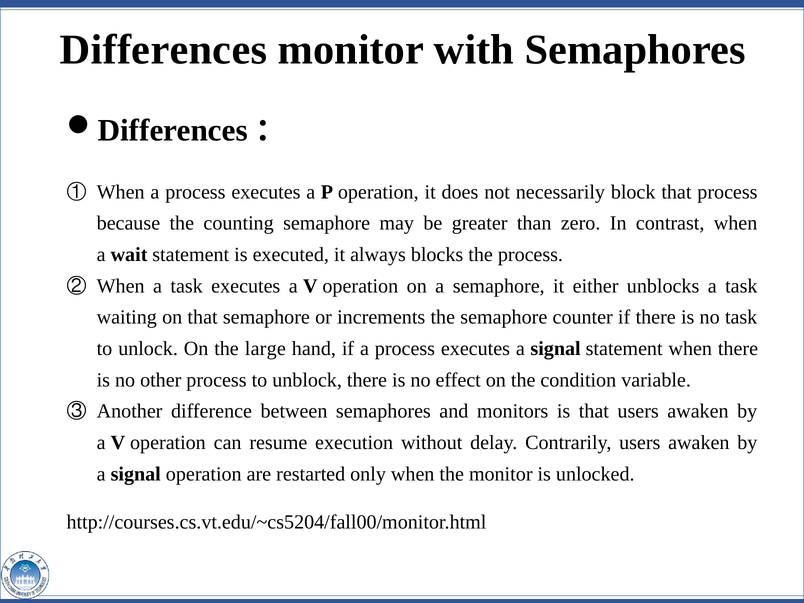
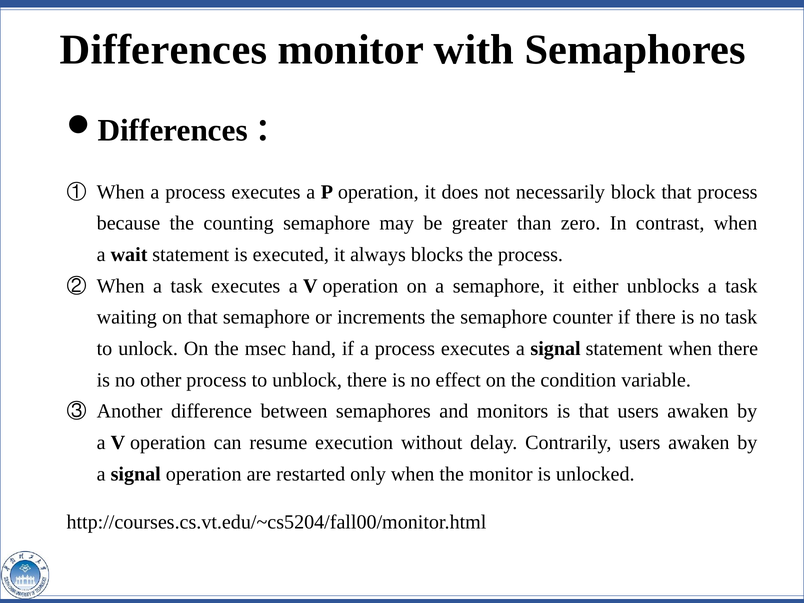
large: large -> msec
